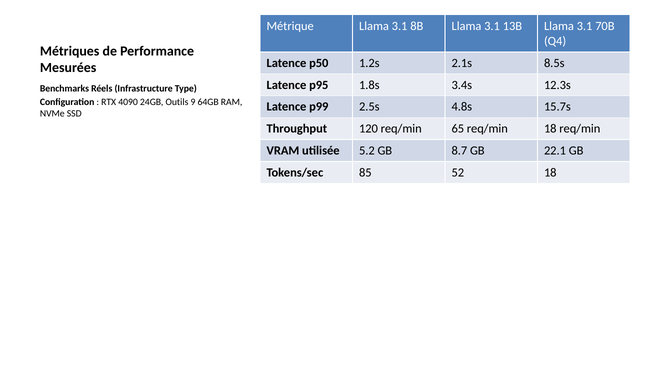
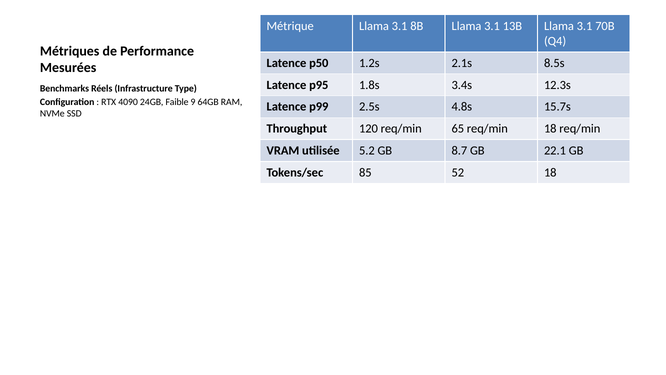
Outils: Outils -> Faible
